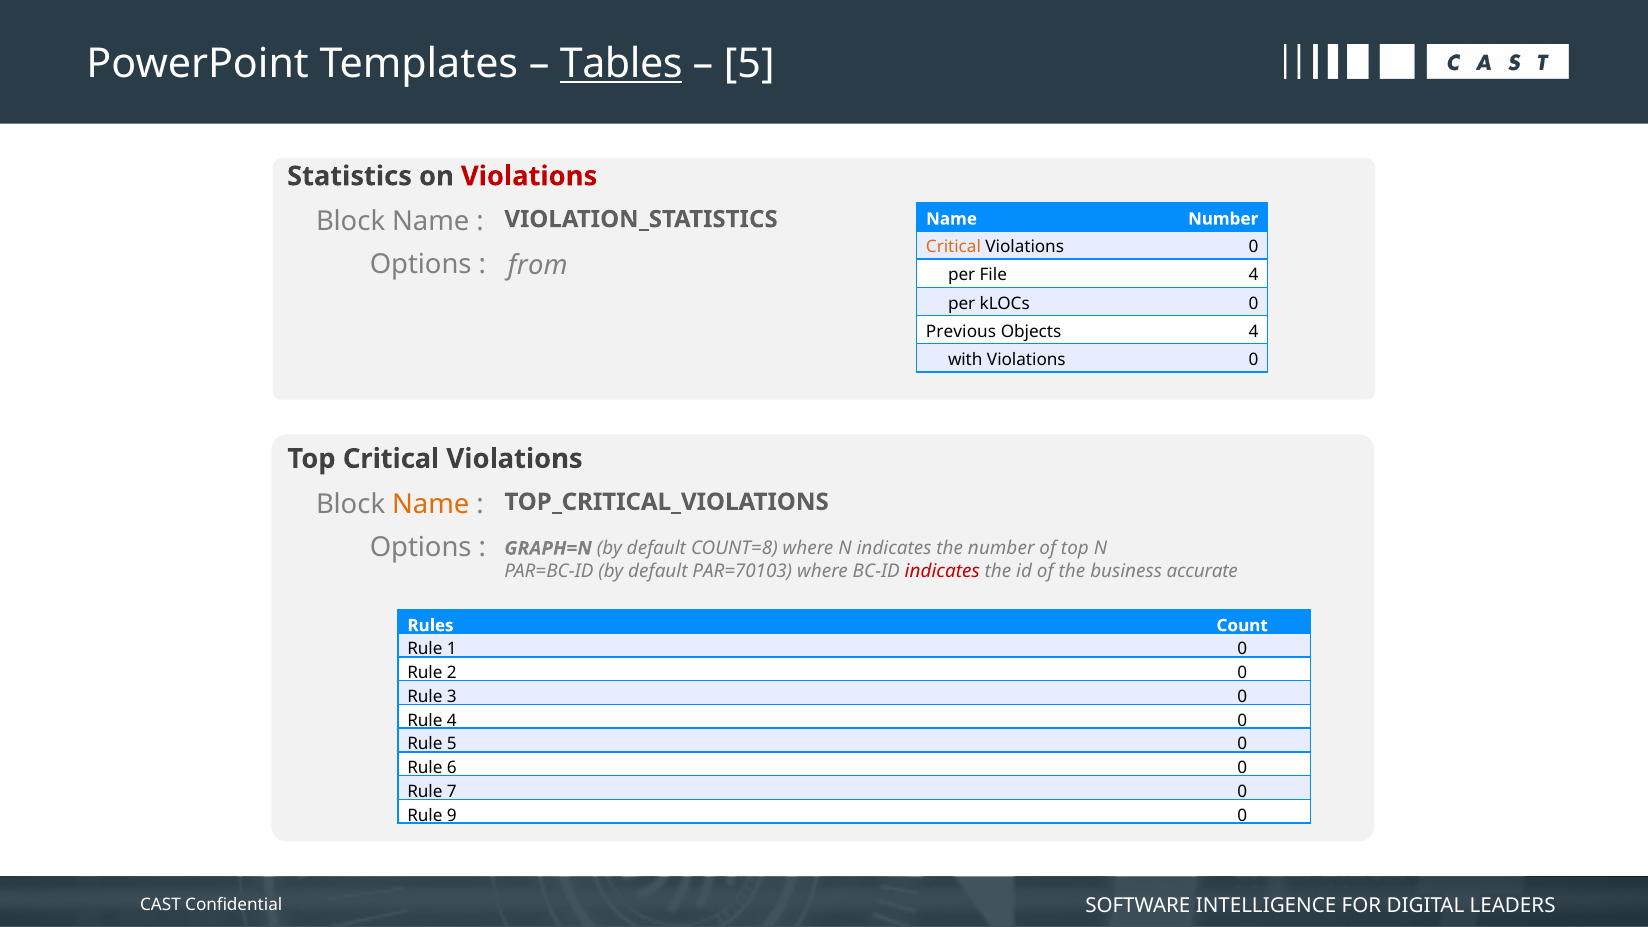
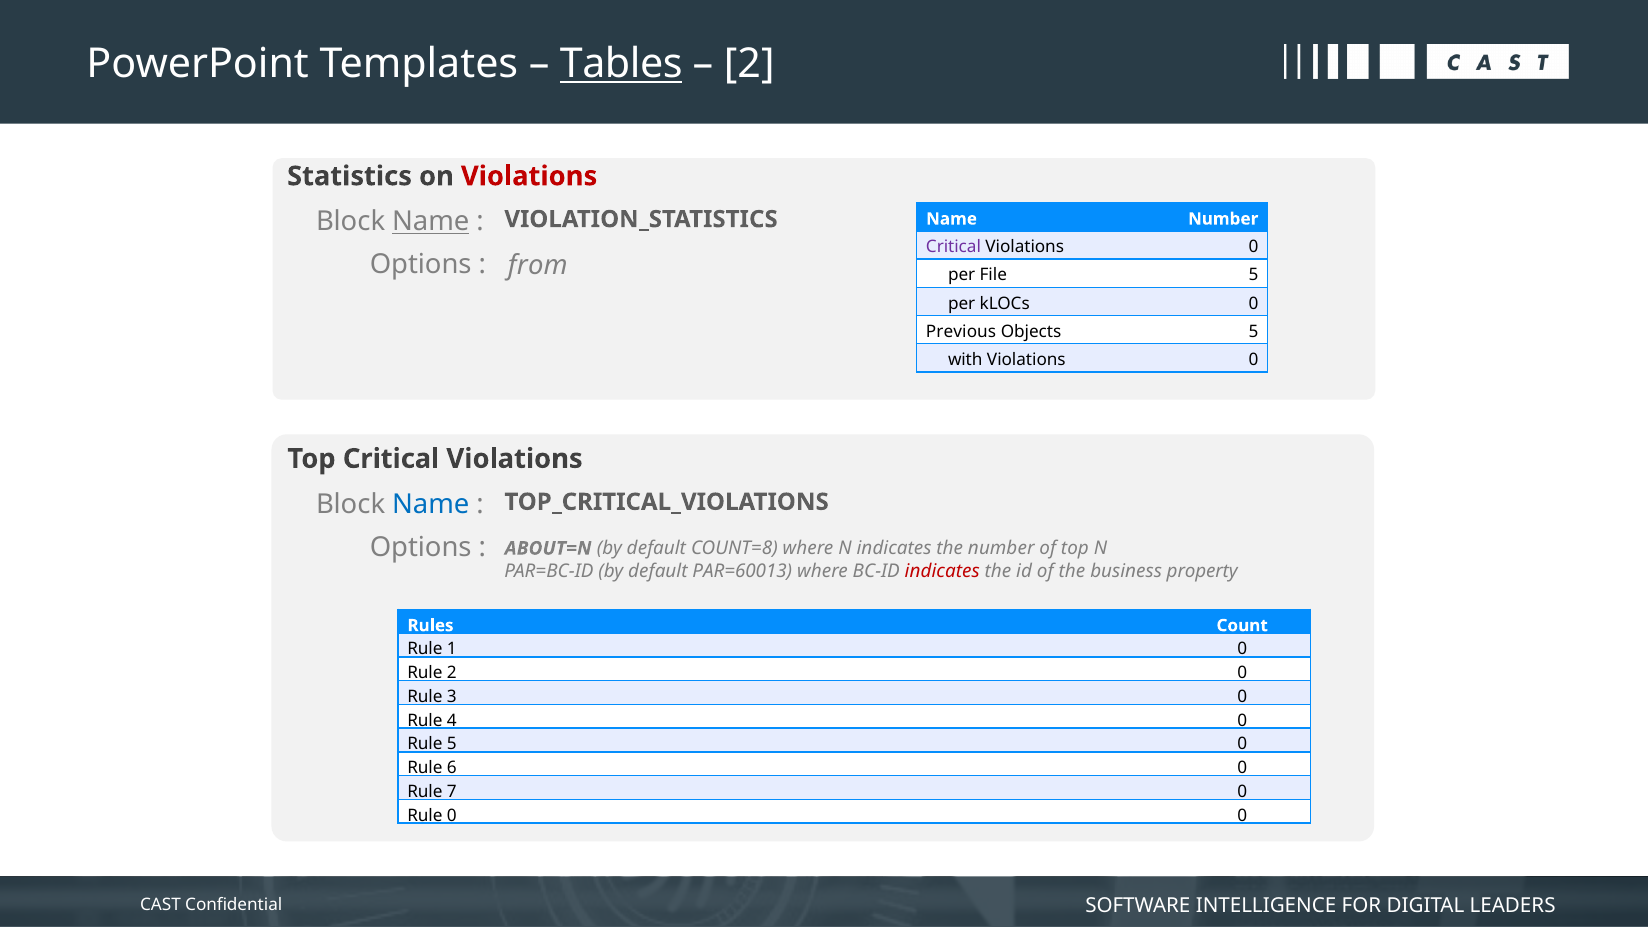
5 at (749, 64): 5 -> 2
Name at (431, 222) underline: none -> present
Critical at (953, 247) colour: orange -> purple
File 4: 4 -> 5
Objects 4: 4 -> 5
Name at (431, 504) colour: orange -> blue
GRAPH=N: GRAPH=N -> ABOUT=N
PAR=70103: PAR=70103 -> PAR=60013
accurate: accurate -> property
Rule 9: 9 -> 0
